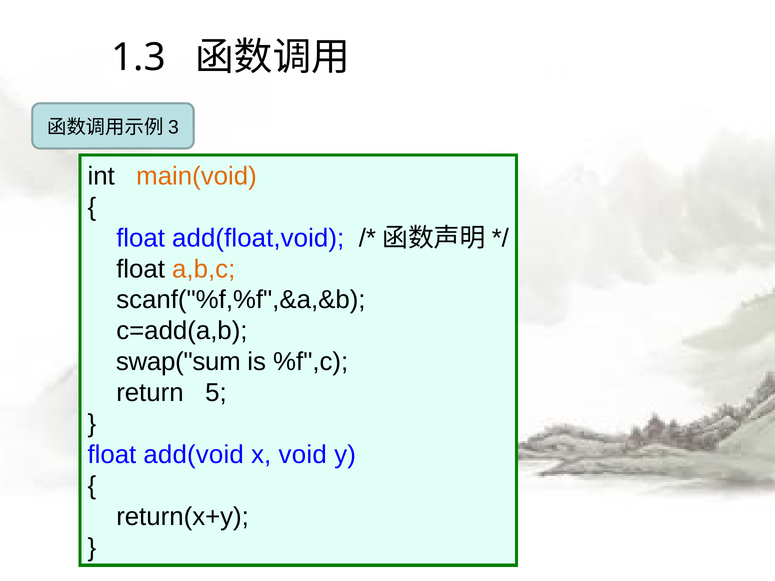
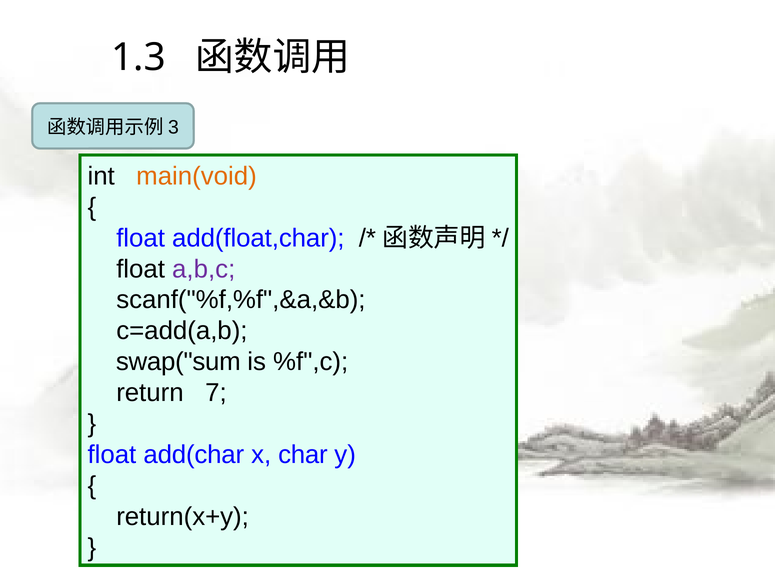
add(float,void: add(float,void -> add(float,char
a,b,c colour: orange -> purple
5: 5 -> 7
add(void: add(void -> add(char
void: void -> char
